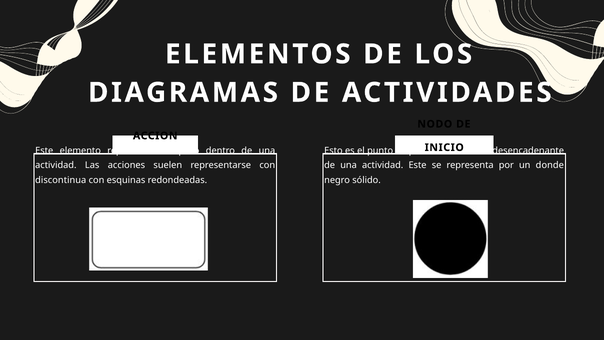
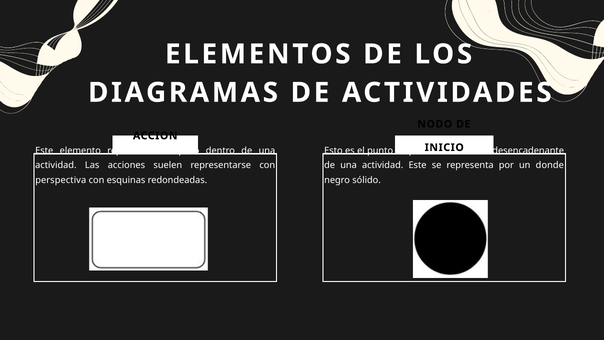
discontinua: discontinua -> perspectiva
